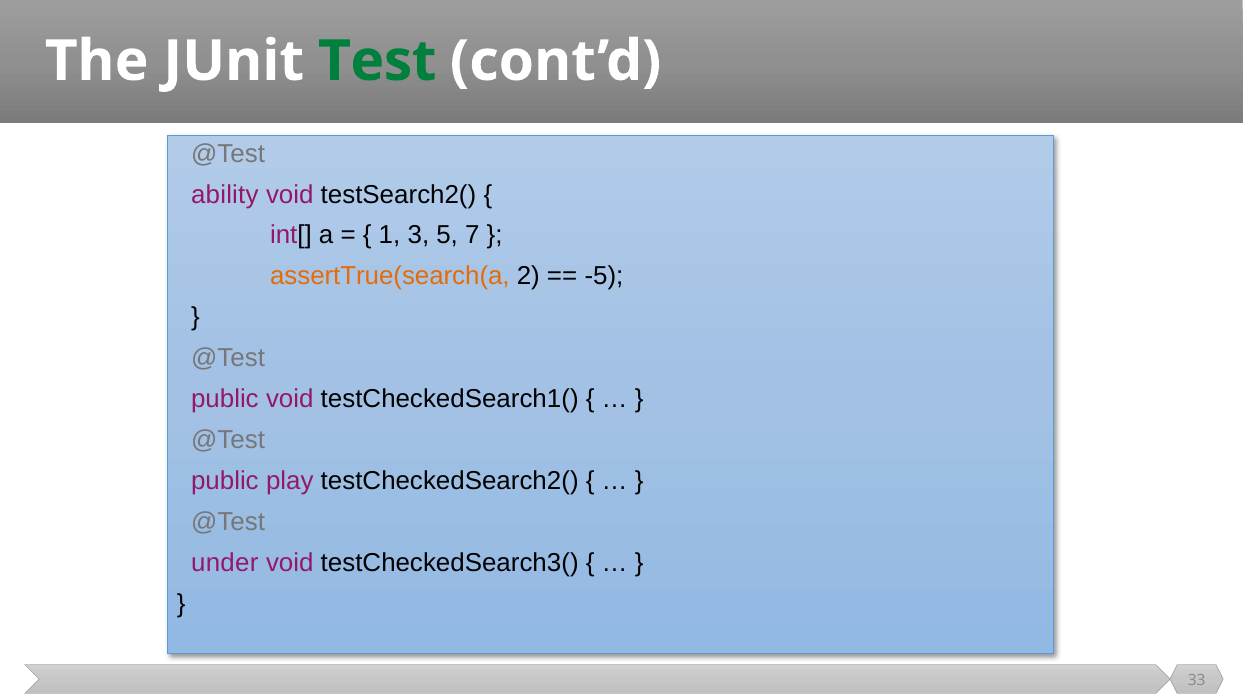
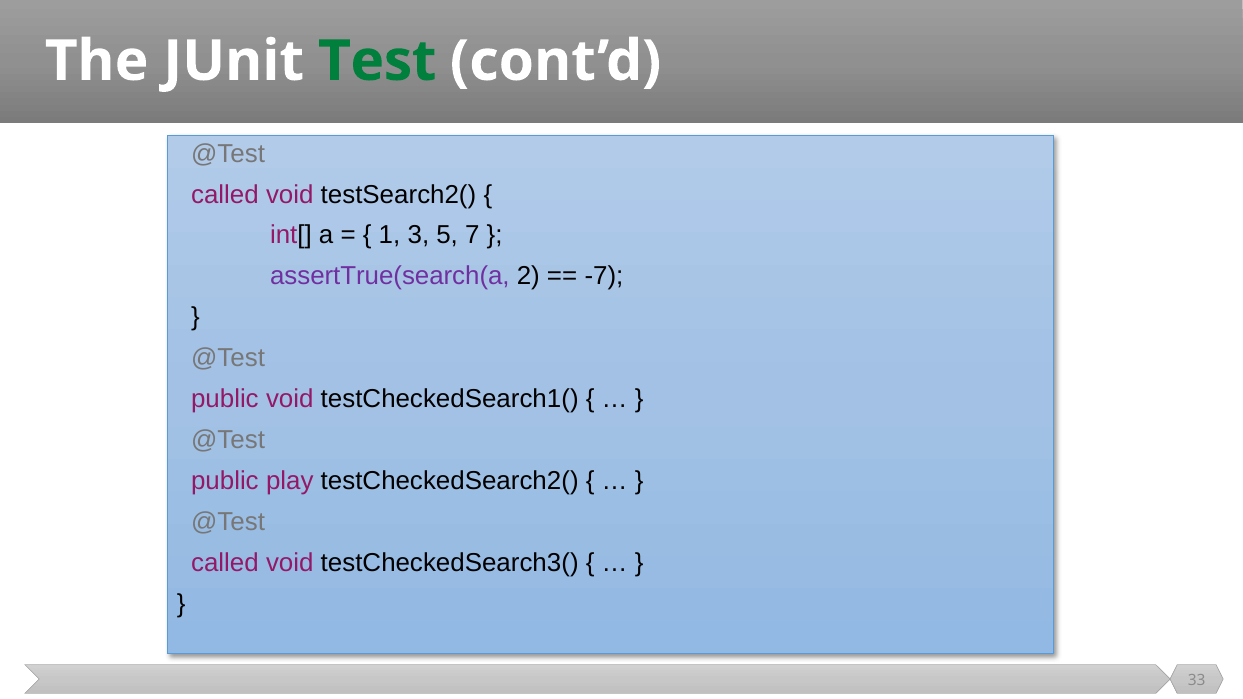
ability at (225, 195): ability -> called
assertTrue(search(a colour: orange -> purple
-5: -5 -> -7
under at (225, 563): under -> called
